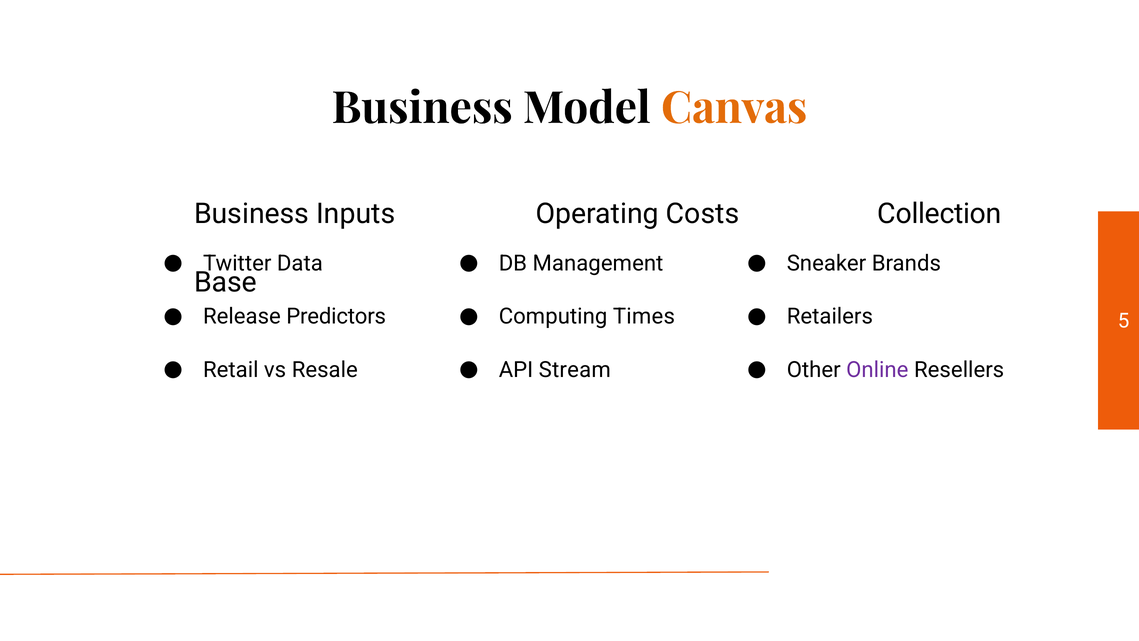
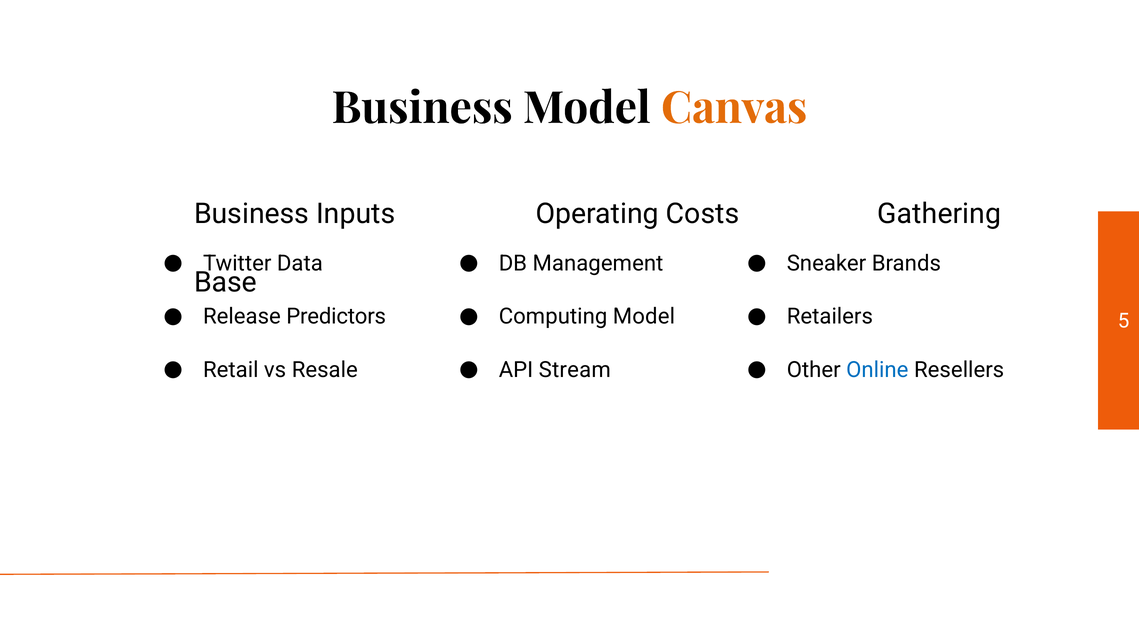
Collection: Collection -> Gathering
Computing Times: Times -> Model
Online colour: purple -> blue
